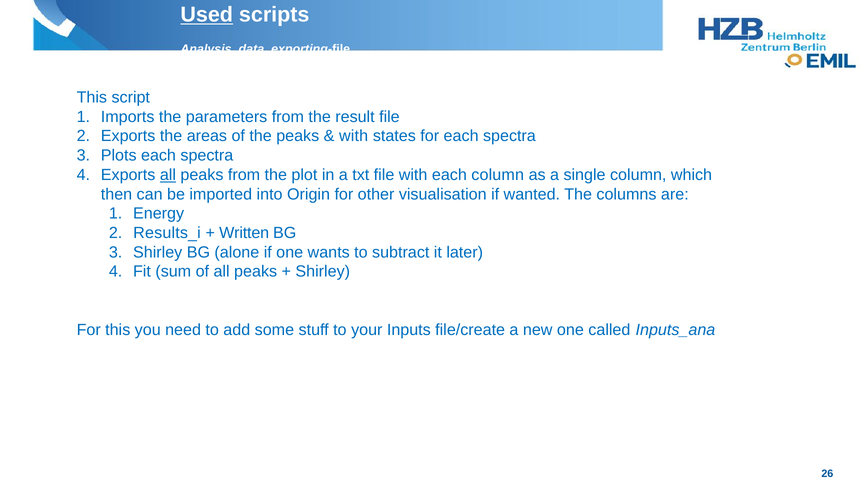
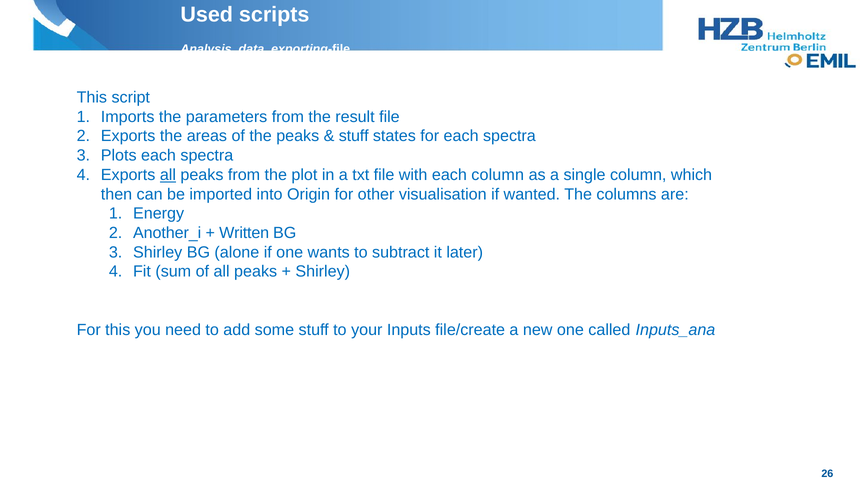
Used underline: present -> none
with at (354, 136): with -> stuff
Results_i: Results_i -> Another_i
